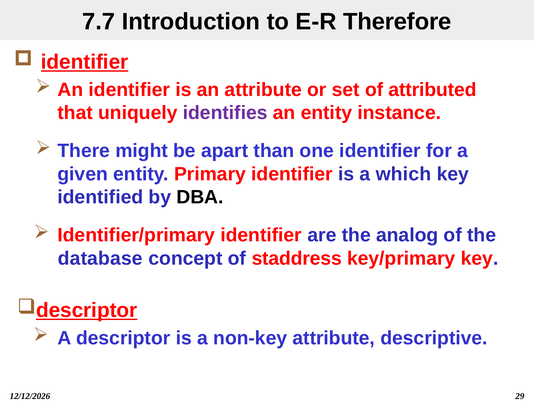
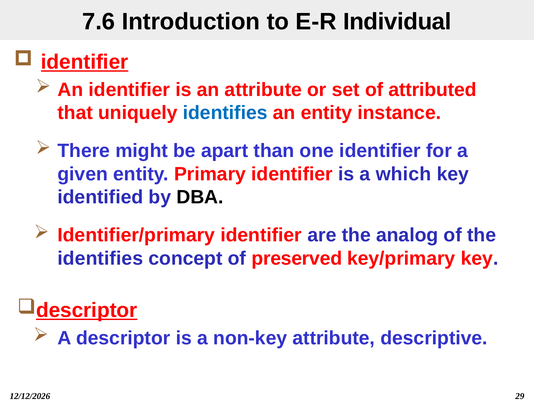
7.7: 7.7 -> 7.6
Therefore: Therefore -> Individual
identifies at (225, 113) colour: purple -> blue
database at (100, 258): database -> identifies
staddress: staddress -> preserved
